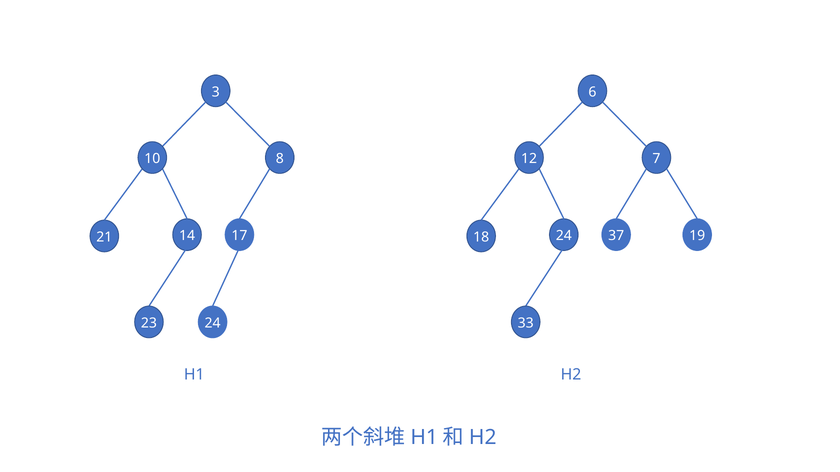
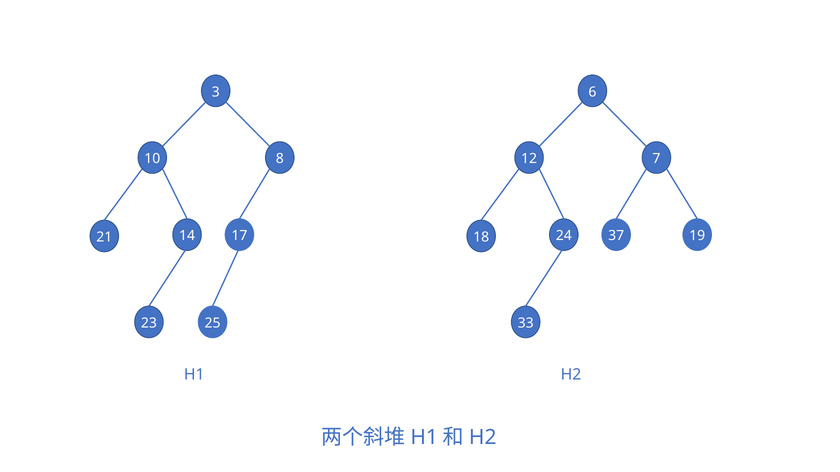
23 24: 24 -> 25
